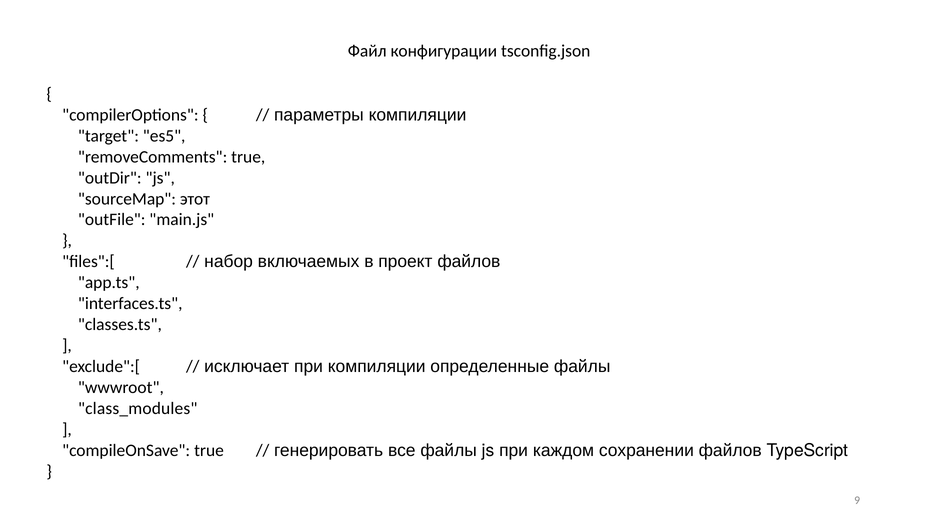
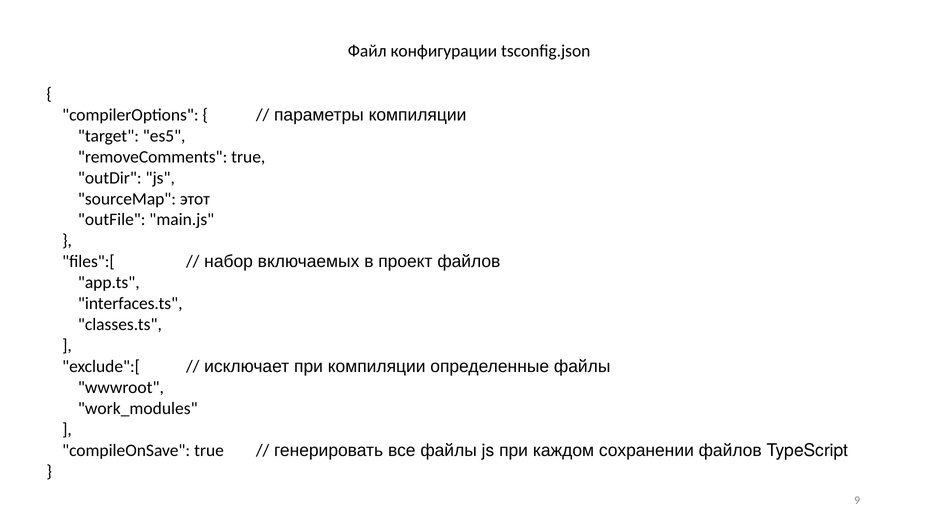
class_modules: class_modules -> work_modules
